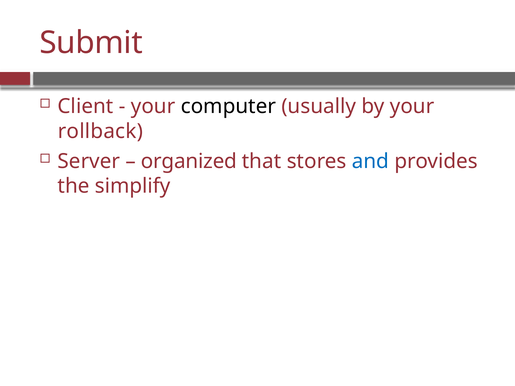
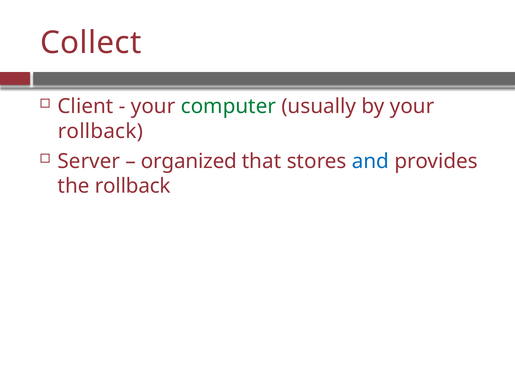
Submit: Submit -> Collect
computer colour: black -> green
the simplify: simplify -> rollback
